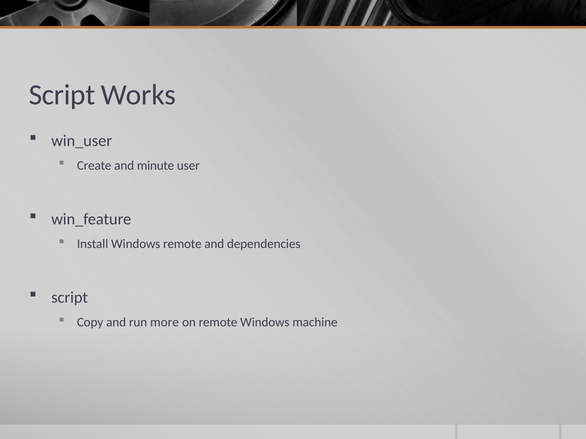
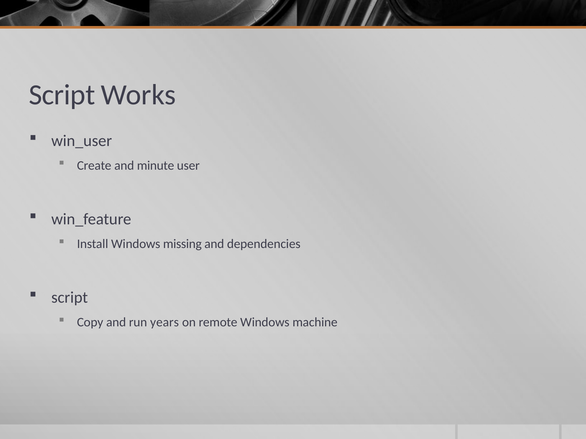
Windows remote: remote -> missing
more: more -> years
